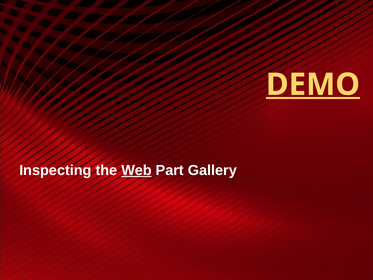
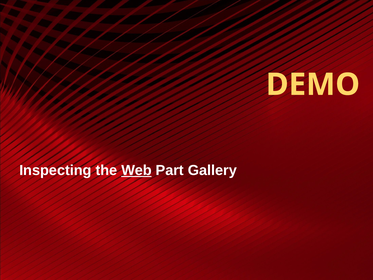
DEMO underline: present -> none
